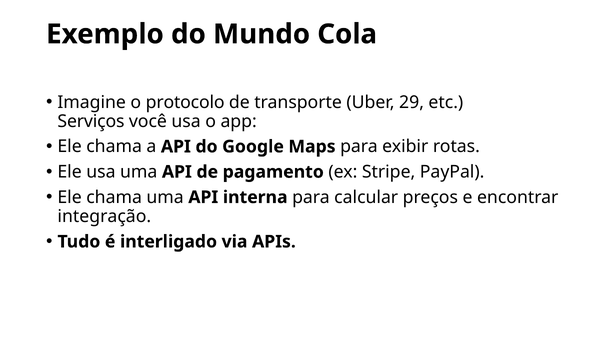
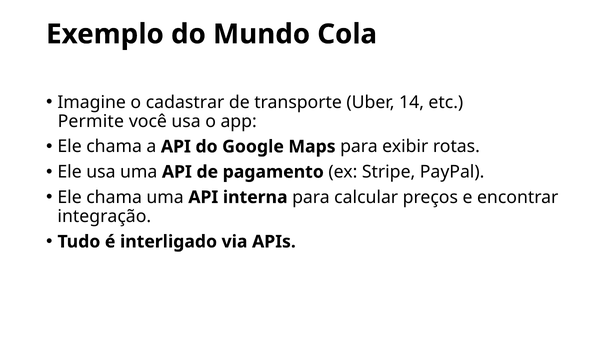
protocolo: protocolo -> cadastrar
29: 29 -> 14
Serviços: Serviços -> Permite
